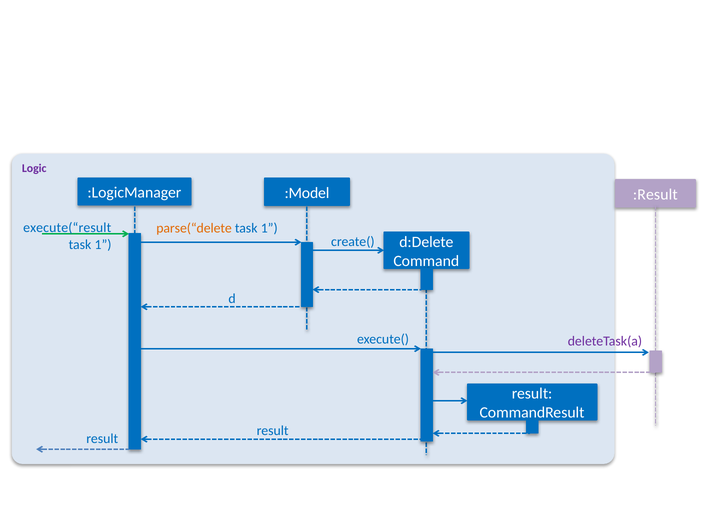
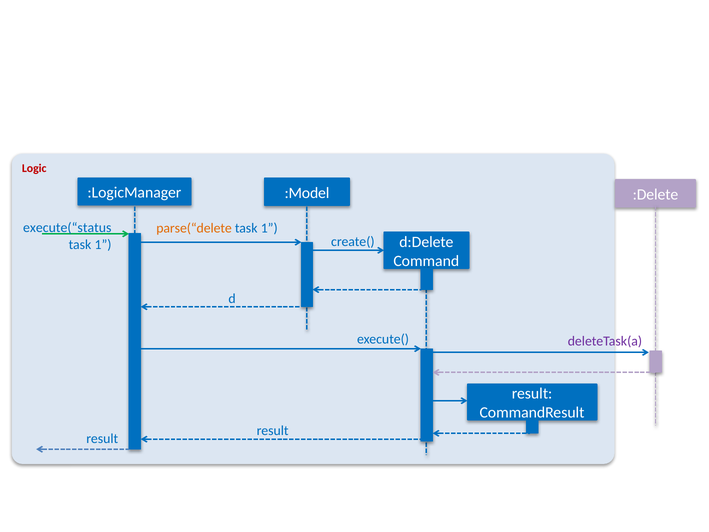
Logic colour: purple -> red
:Result: :Result -> :Delete
execute(“result: execute(“result -> execute(“status
